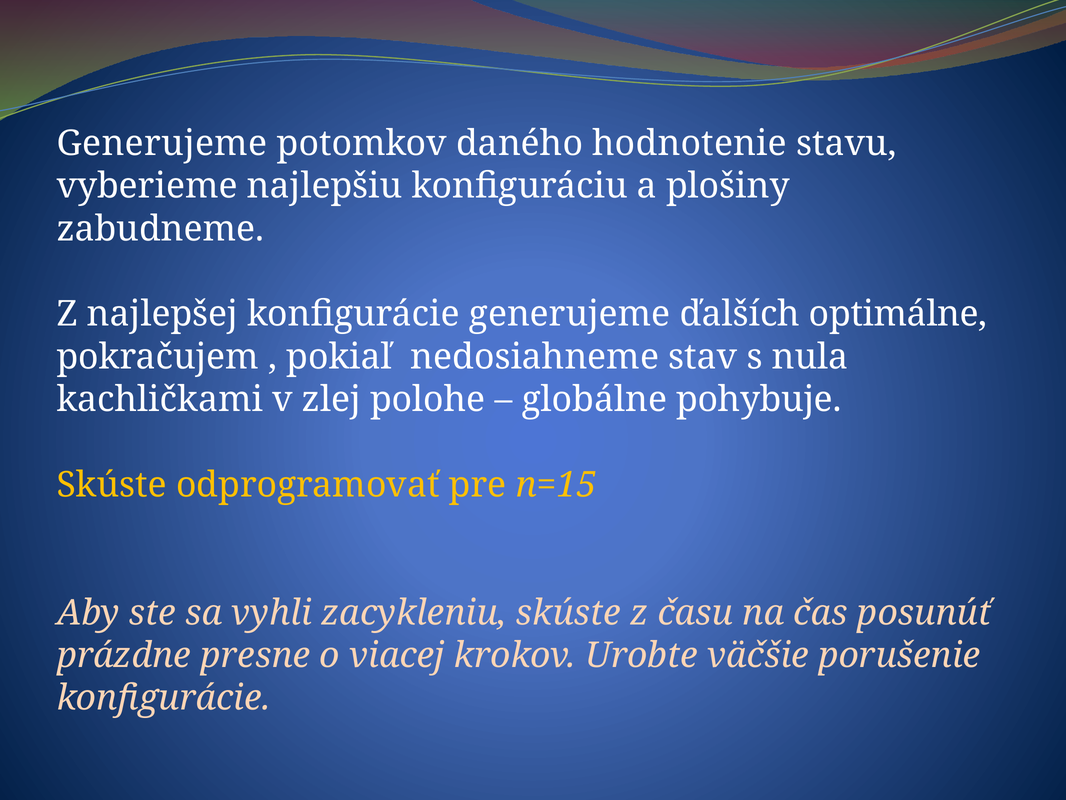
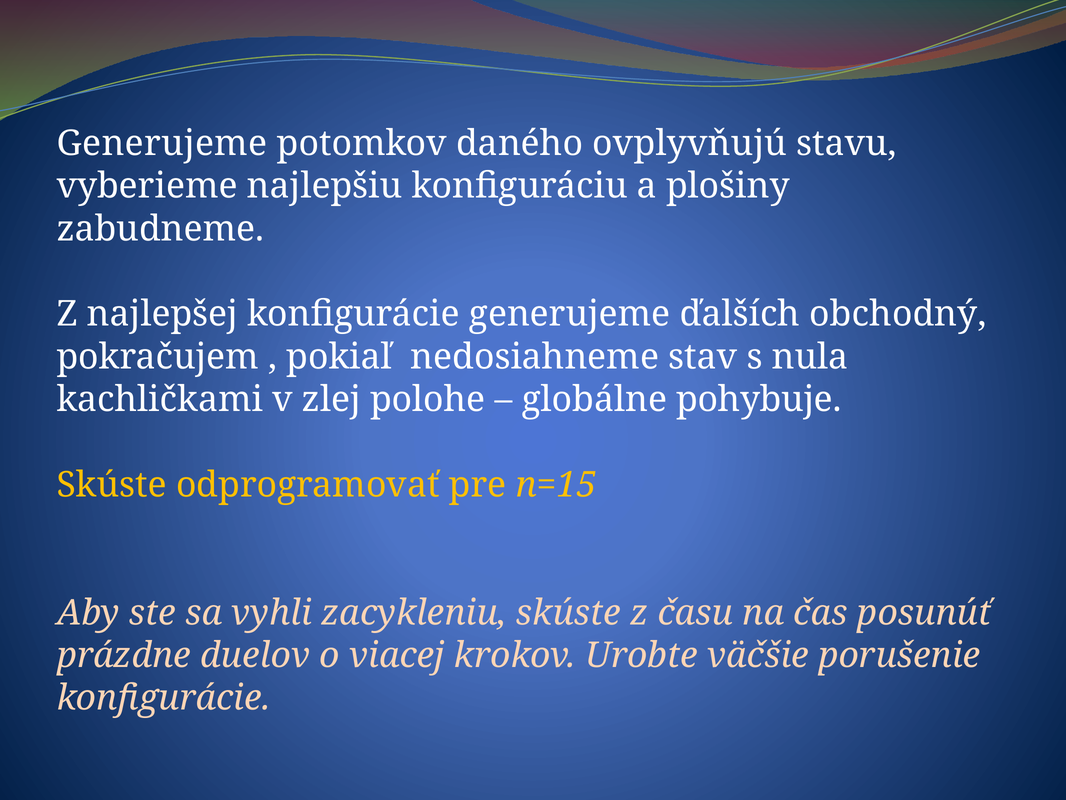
hodnotenie: hodnotenie -> ovplyvňujú
optimálne: optimálne -> obchodný
presne: presne -> duelov
